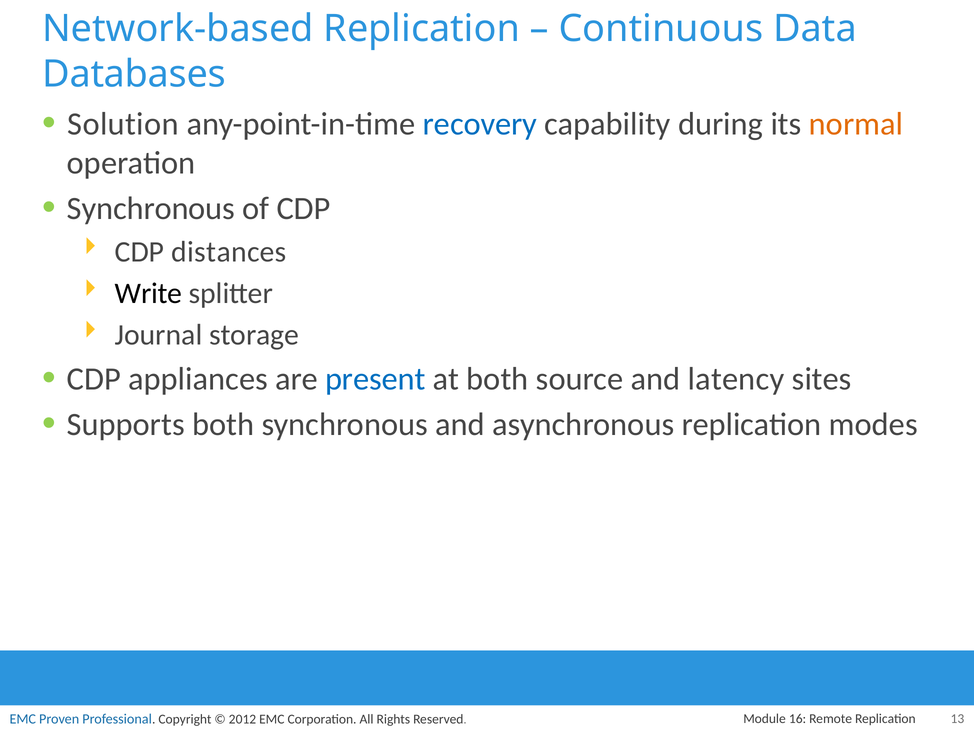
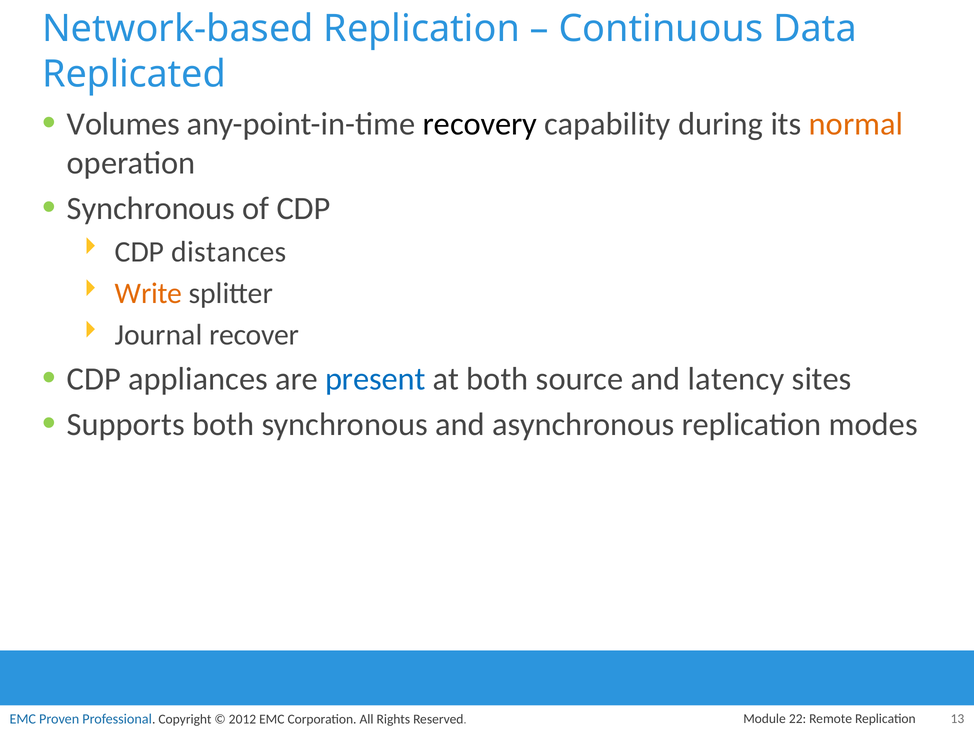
Databases: Databases -> Replicated
Solution: Solution -> Volumes
recovery colour: blue -> black
Write colour: black -> orange
storage: storage -> recover
16: 16 -> 22
